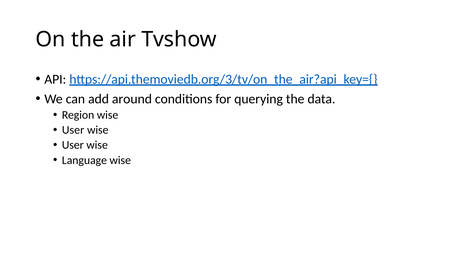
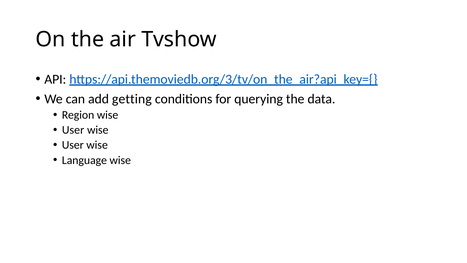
around: around -> getting
